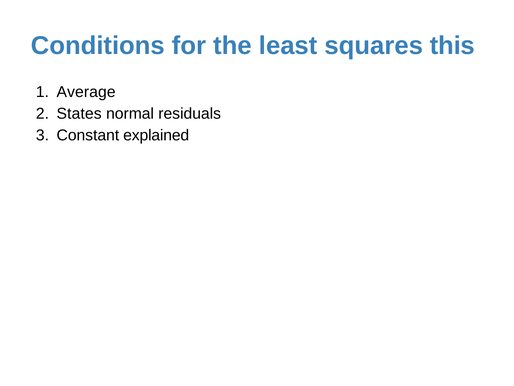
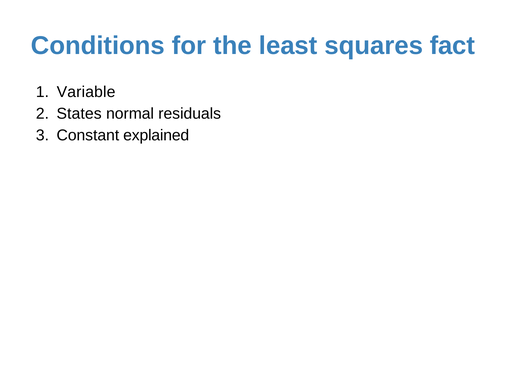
this: this -> fact
Average: Average -> Variable
